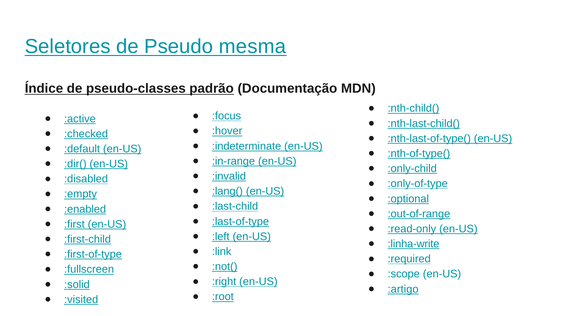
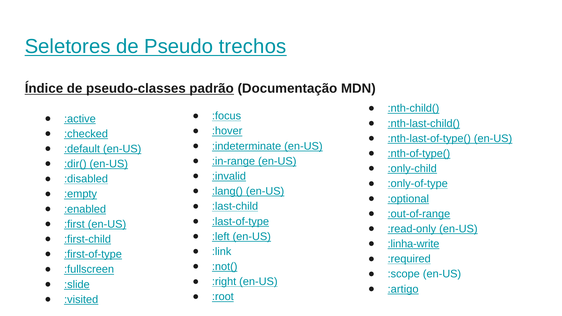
mesma: mesma -> trechos
:solid: :solid -> :slide
